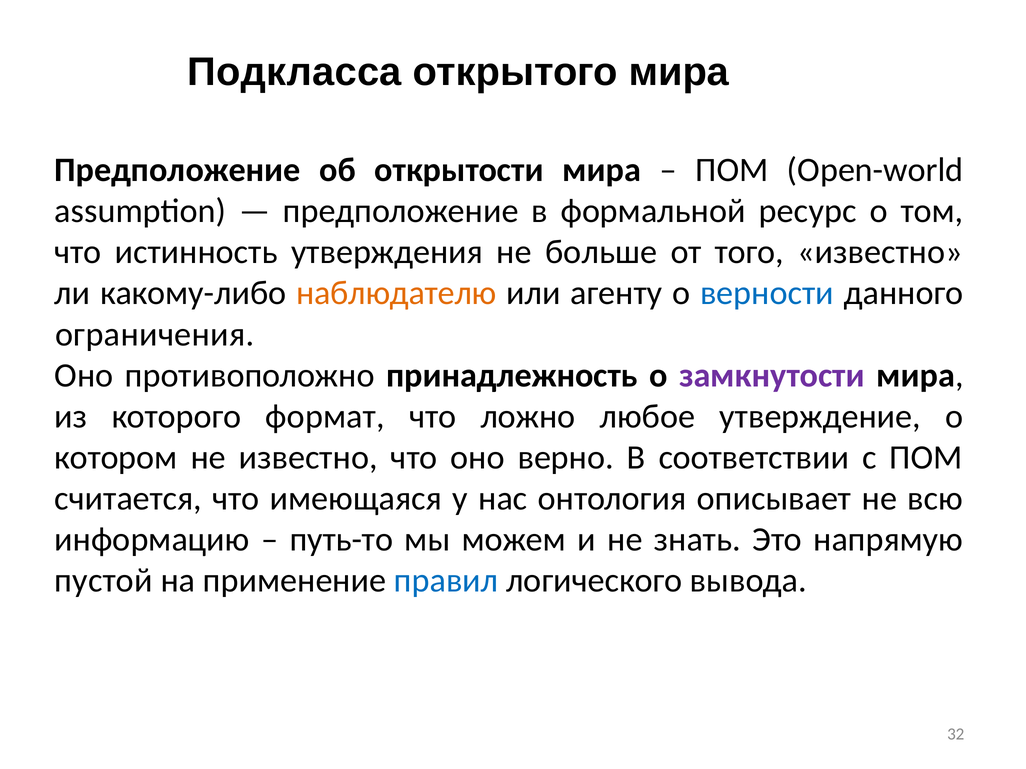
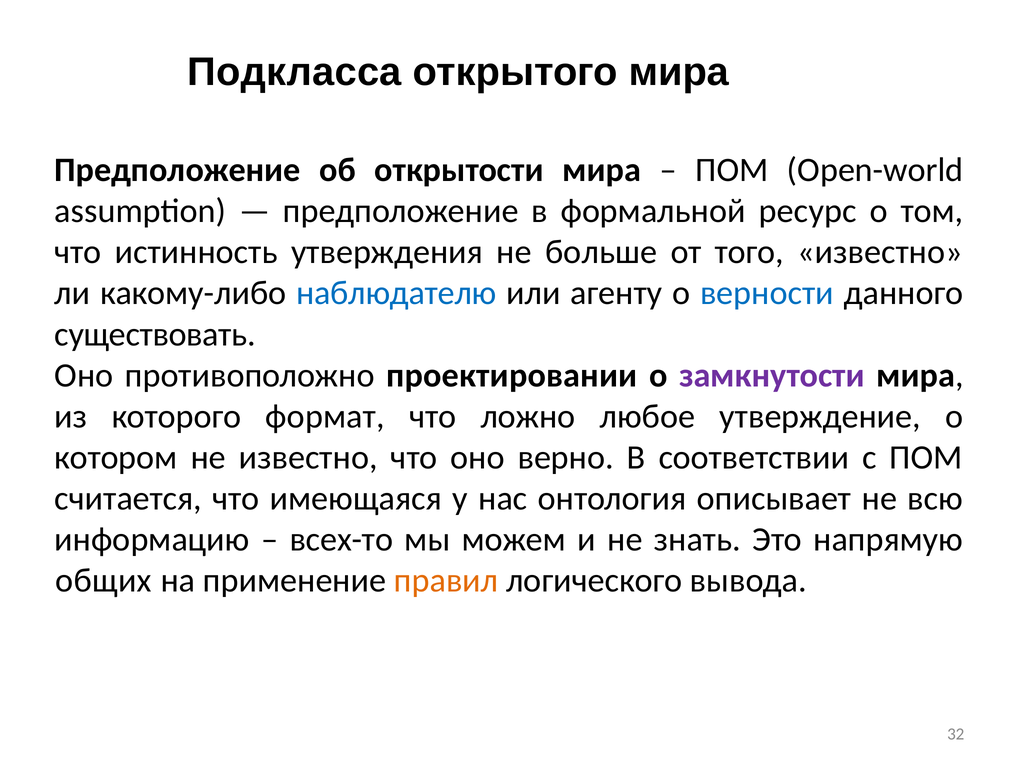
наблюдателю colour: orange -> blue
ограничения: ограничения -> существовать
принадлежность: принадлежность -> проектировании
путь-то: путь-то -> всех-то
пустой: пустой -> общих
правил colour: blue -> orange
